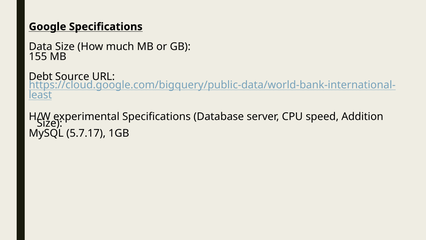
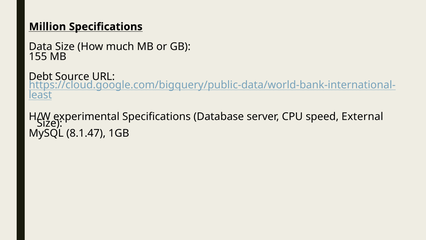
Google: Google -> Million
Addition: Addition -> External
5.7.17: 5.7.17 -> 8.1.47
